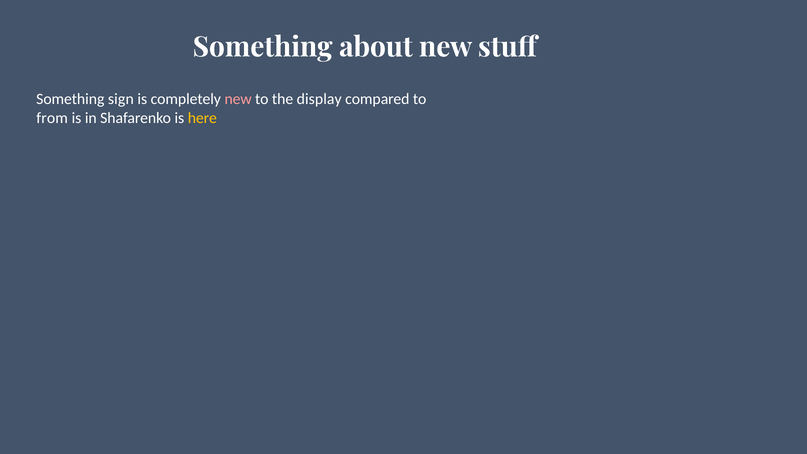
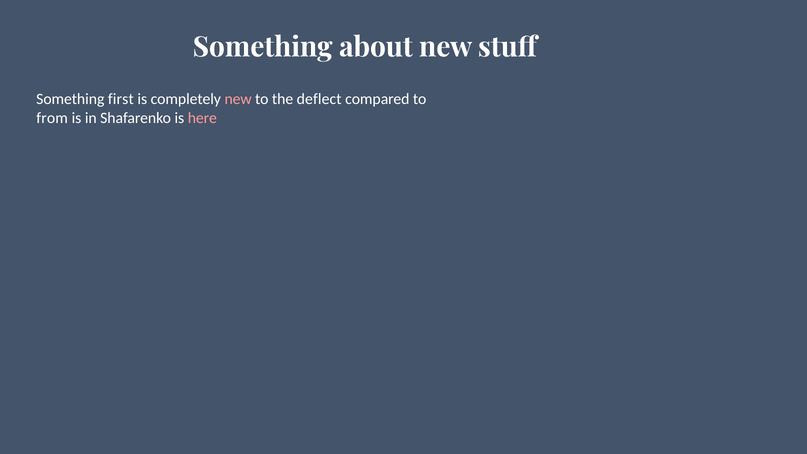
sign: sign -> first
display: display -> deflect
here colour: yellow -> pink
